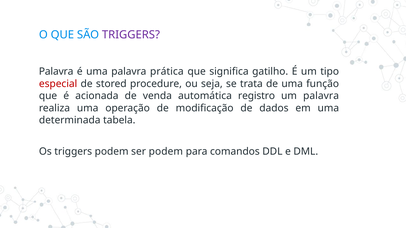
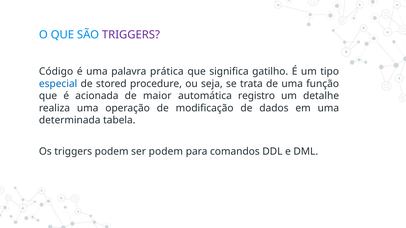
Palavra at (56, 72): Palavra -> Código
especial colour: red -> blue
venda: venda -> maior
um palavra: palavra -> detalhe
